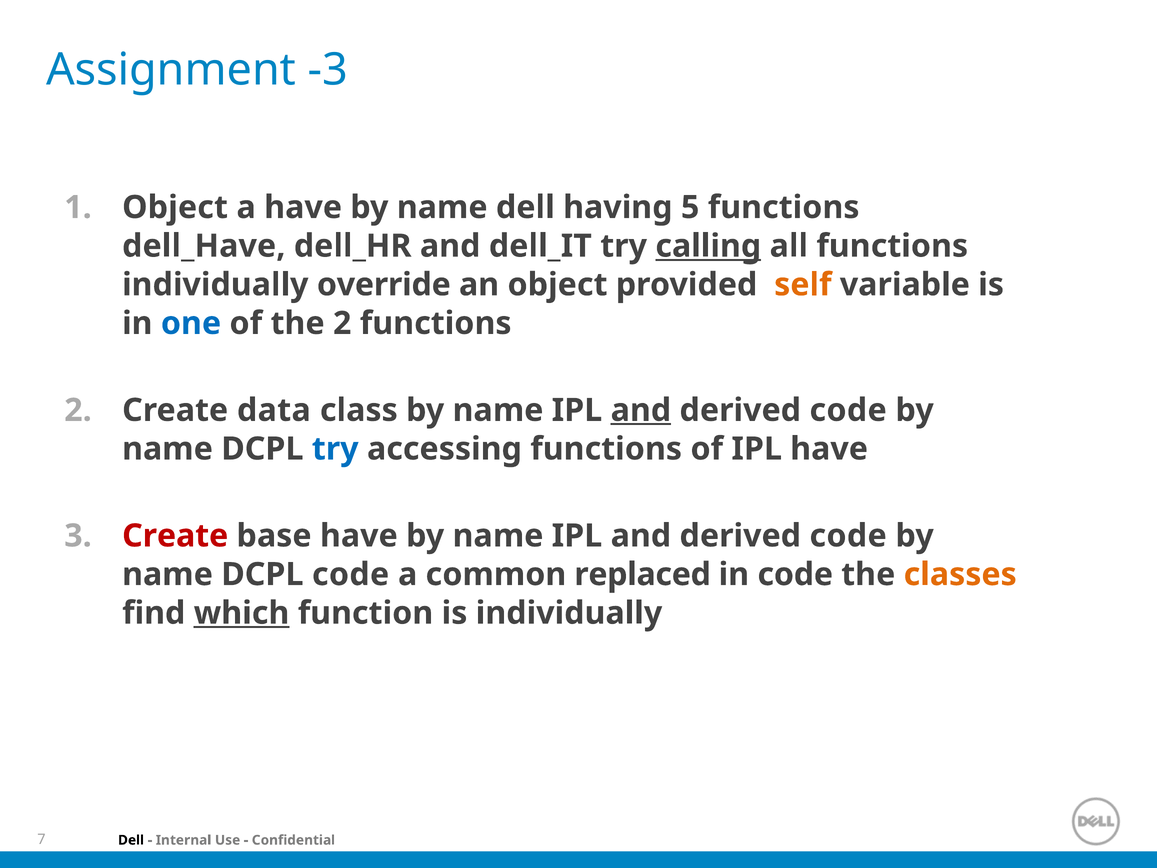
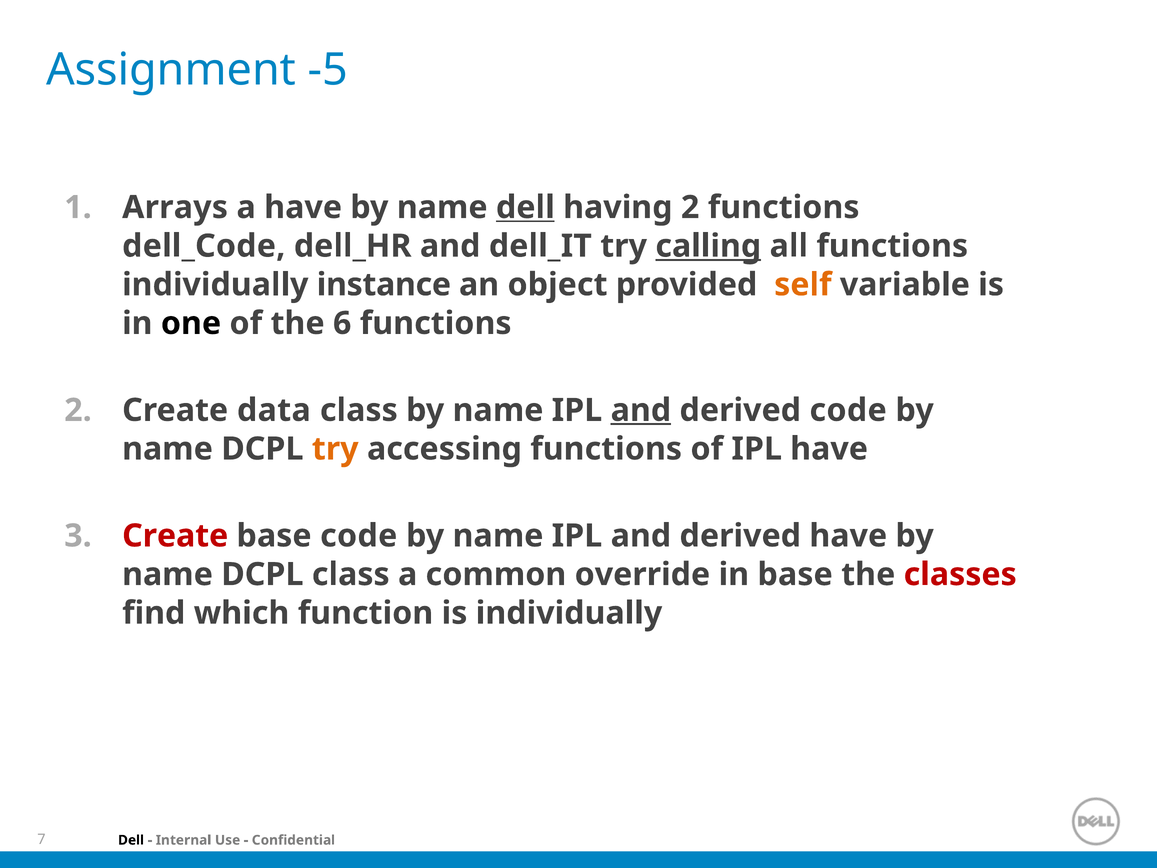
-3: -3 -> -5
Object at (175, 207): Object -> Arrays
dell at (525, 207) underline: none -> present
having 5: 5 -> 2
dell_Have: dell_Have -> dell_Code
override: override -> instance
one colour: blue -> black
the 2: 2 -> 6
try at (335, 449) colour: blue -> orange
base have: have -> code
code at (848, 536): code -> have
DCPL code: code -> class
replaced: replaced -> override
in code: code -> base
classes colour: orange -> red
which underline: present -> none
